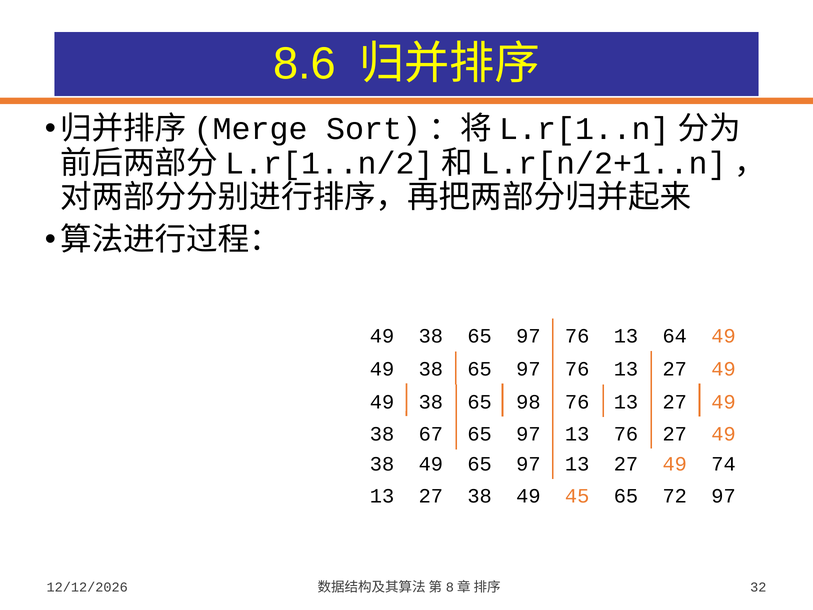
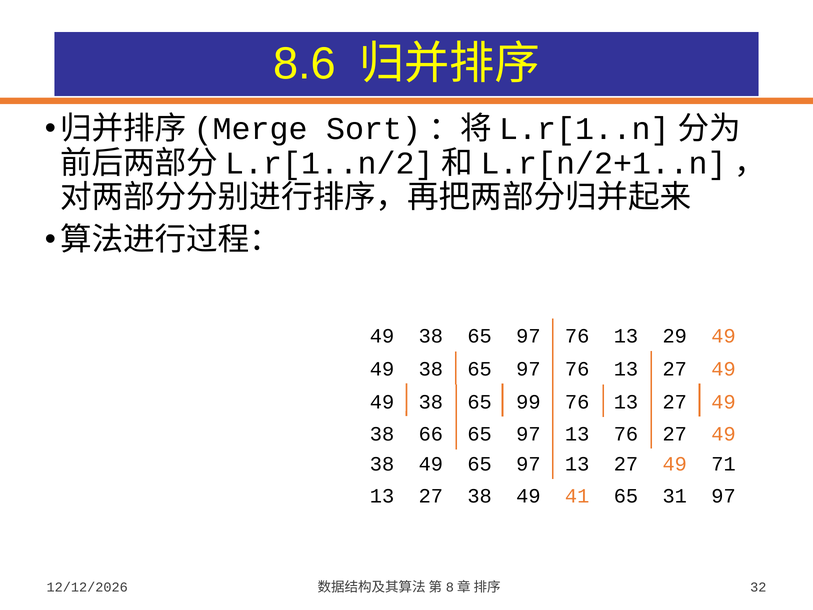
64: 64 -> 29
98: 98 -> 99
67: 67 -> 66
74: 74 -> 71
45: 45 -> 41
72: 72 -> 31
